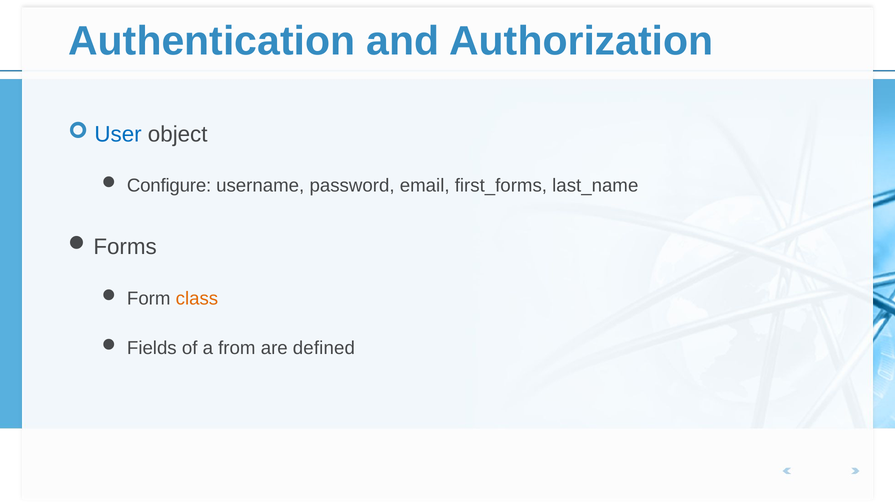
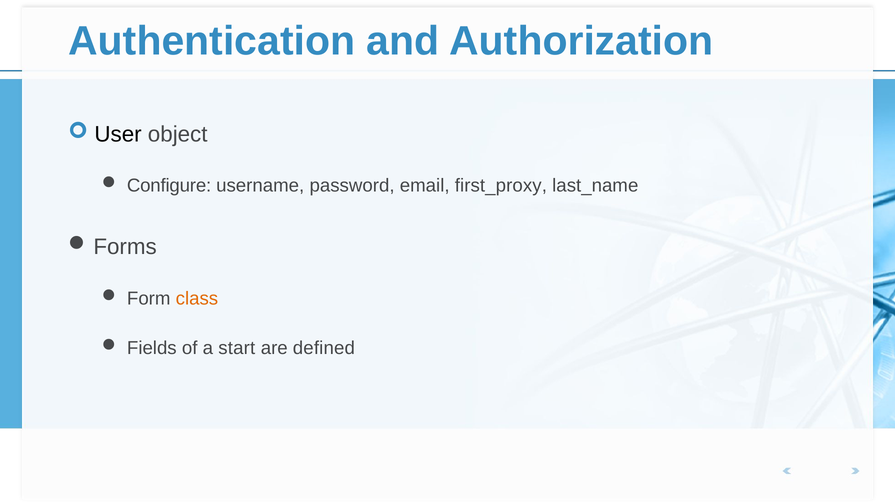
User colour: blue -> black
first_forms: first_forms -> first_proxy
from: from -> start
